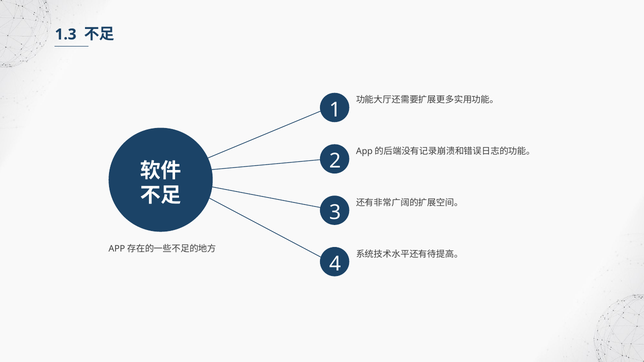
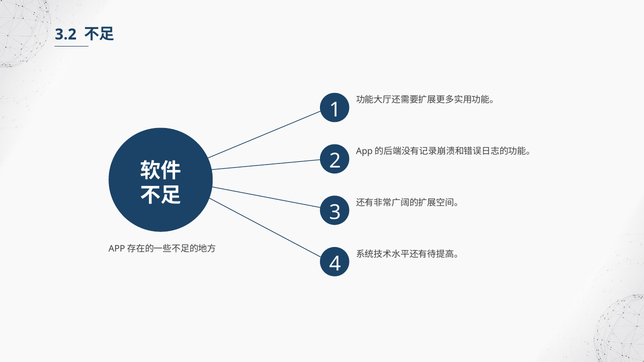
1.3: 1.3 -> 3.2
